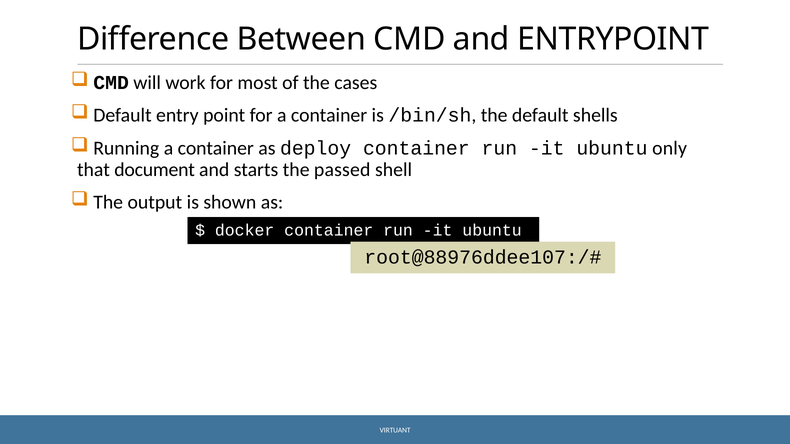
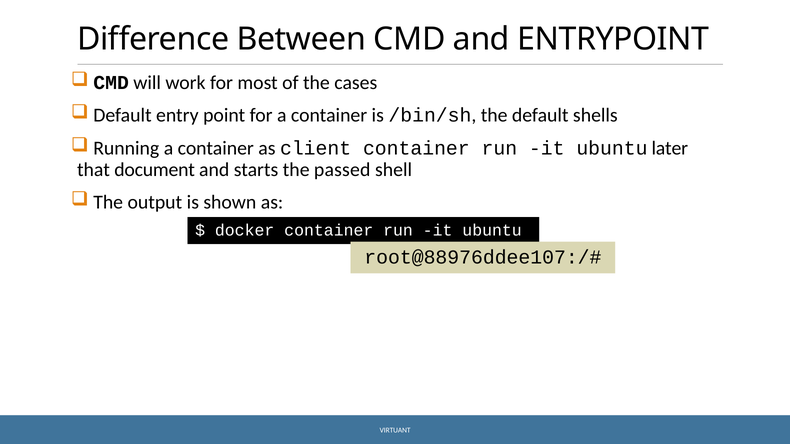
deploy: deploy -> client
only: only -> later
